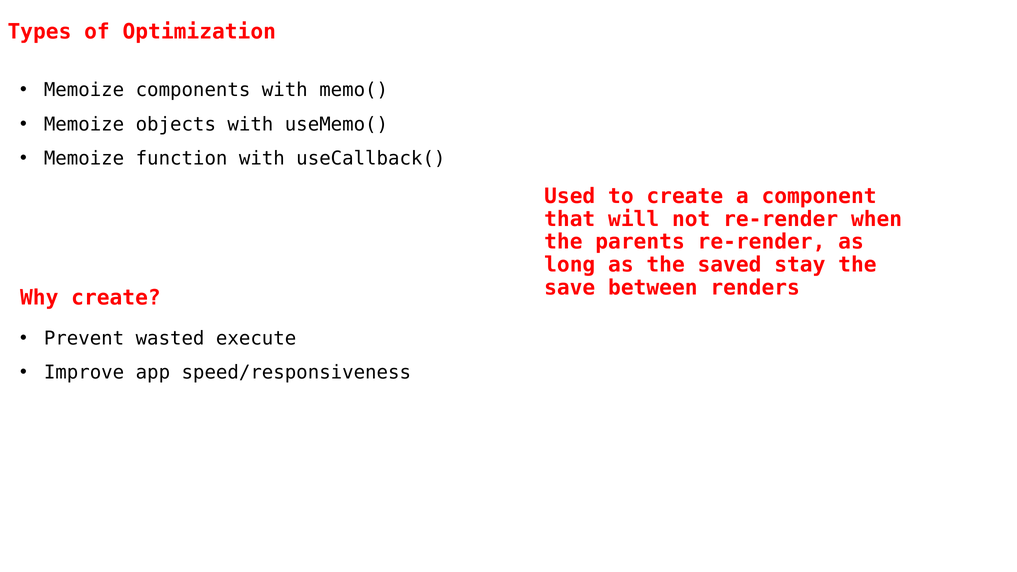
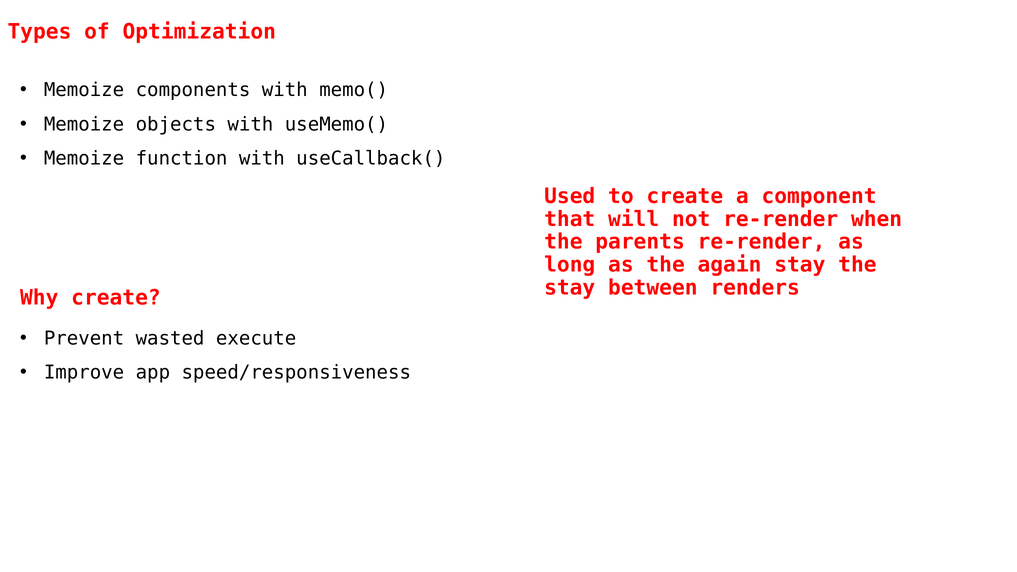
saved: saved -> again
save at (570, 288): save -> stay
